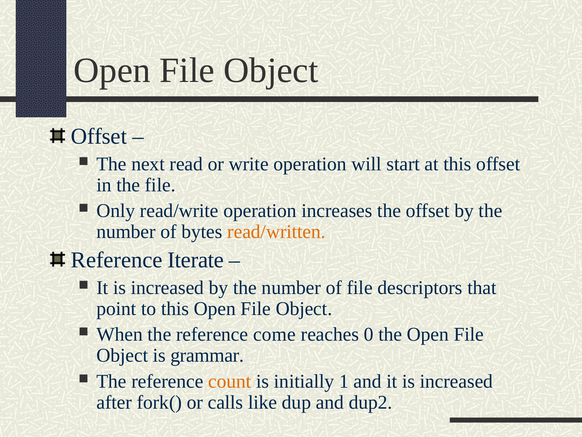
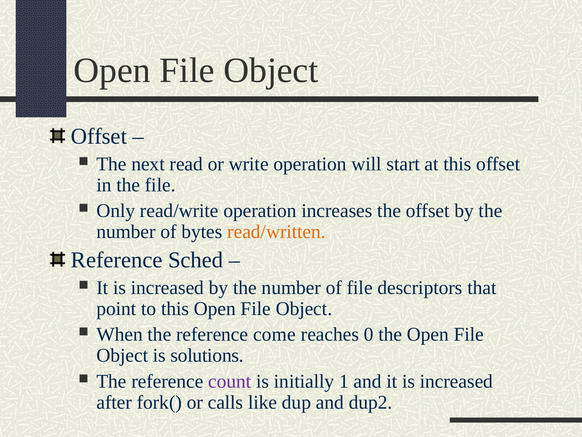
Iterate: Iterate -> Sched
grammar: grammar -> solutions
count colour: orange -> purple
